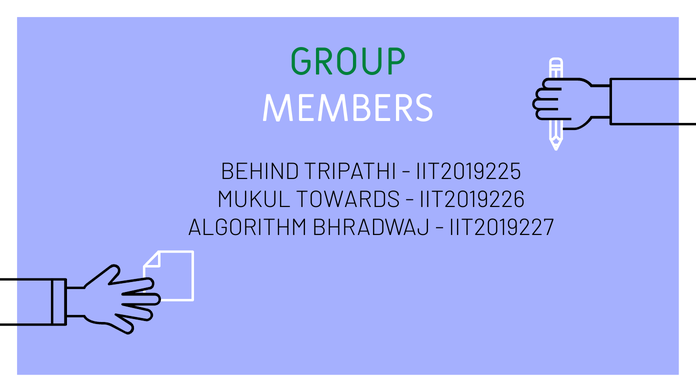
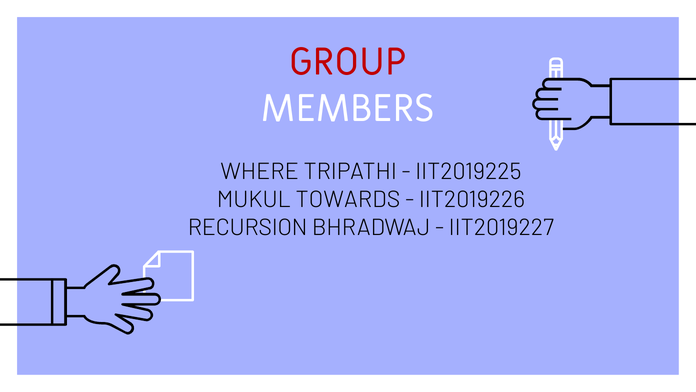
GROUP colour: green -> red
BEHIND: BEHIND -> WHERE
ALGORITHM: ALGORITHM -> RECURSION
